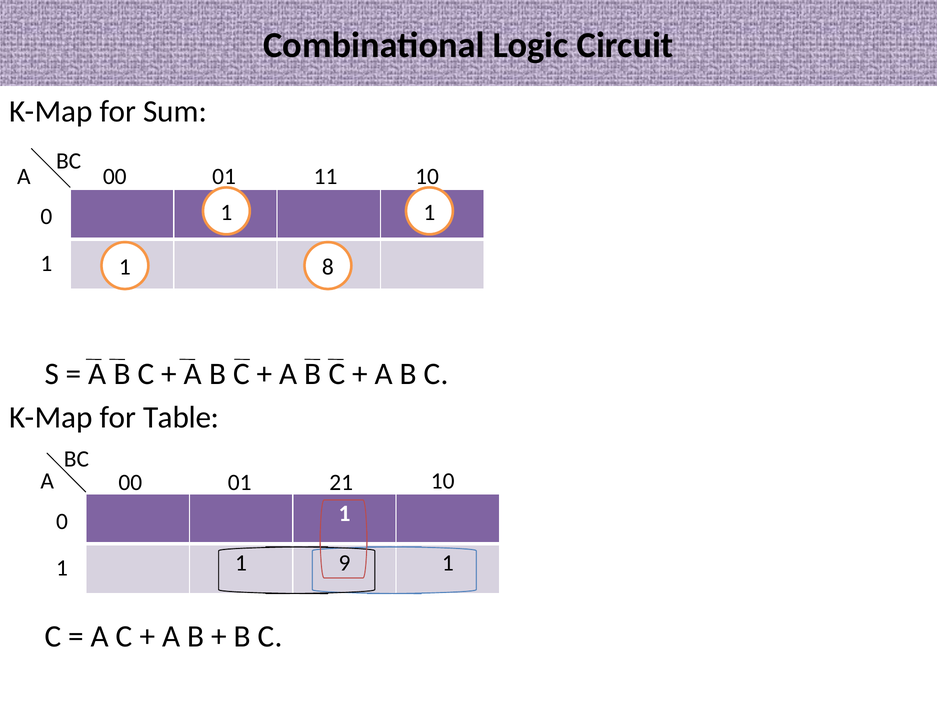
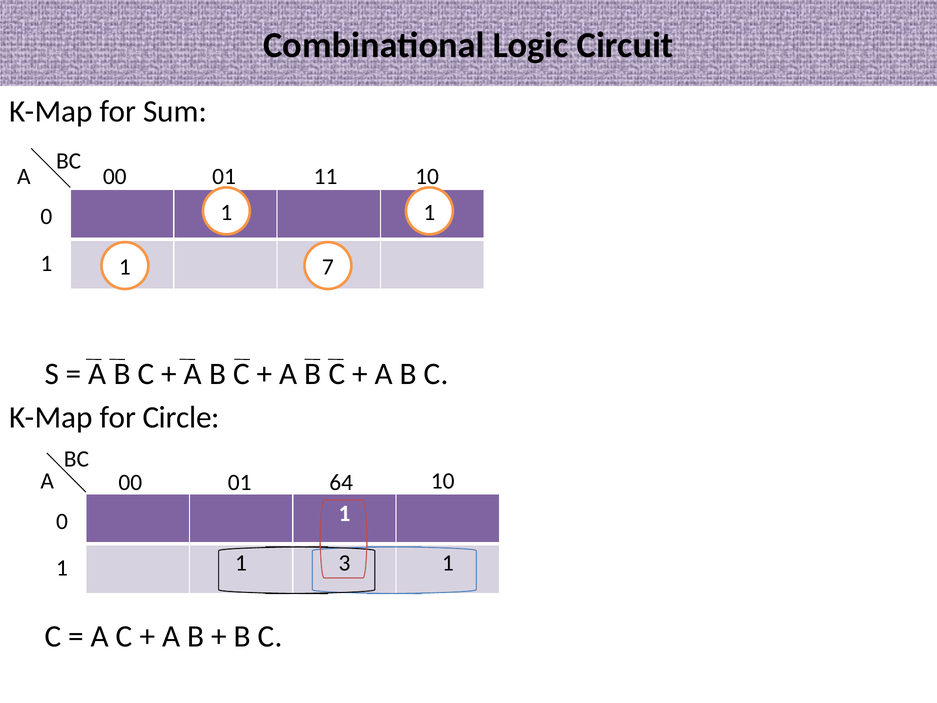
8: 8 -> 7
Table: Table -> Circle
21: 21 -> 64
9: 9 -> 3
